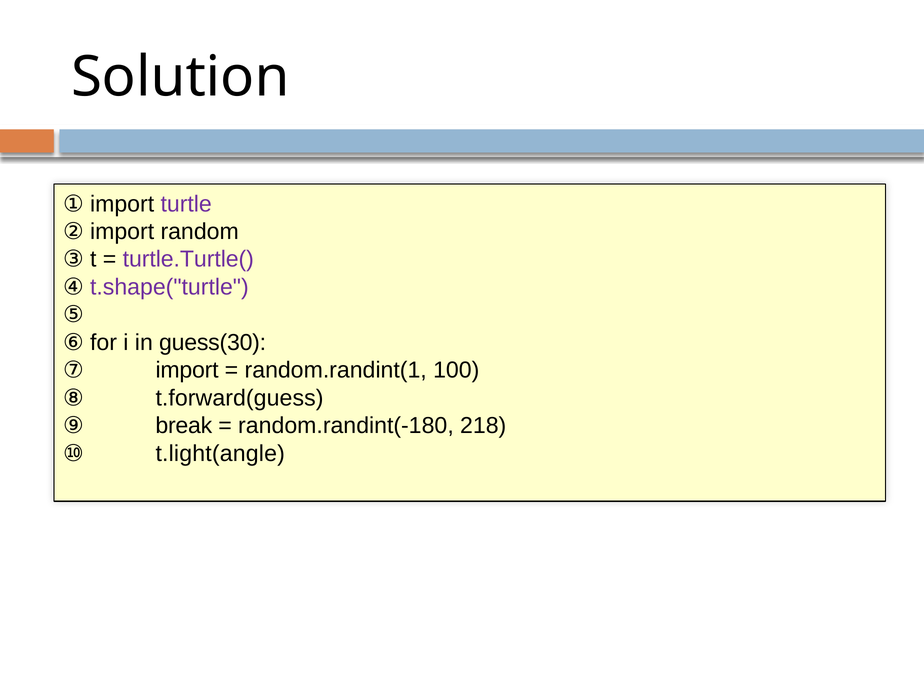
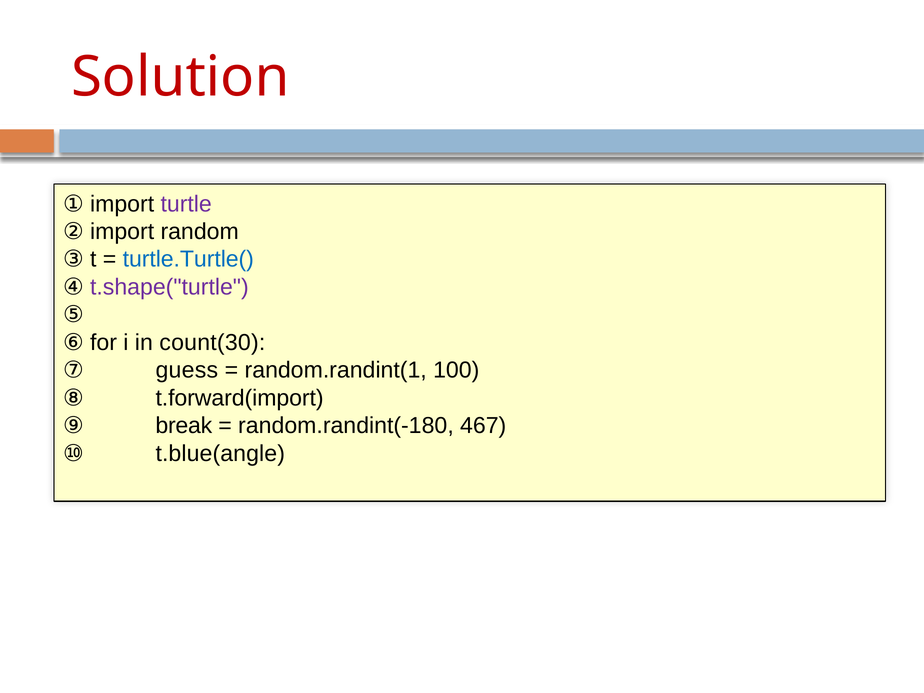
Solution colour: black -> red
turtle.Turtle( colour: purple -> blue
guess(30: guess(30 -> count(30
⑦ import: import -> guess
t.forward(guess: t.forward(guess -> t.forward(import
218: 218 -> 467
t.light(angle: t.light(angle -> t.blue(angle
